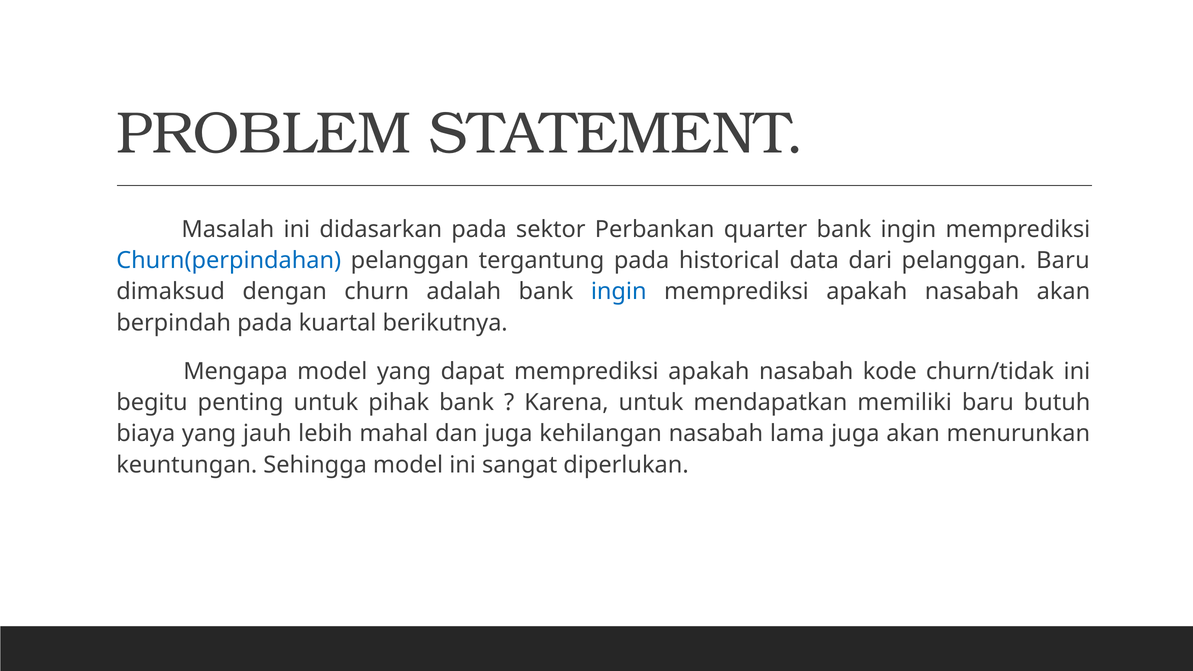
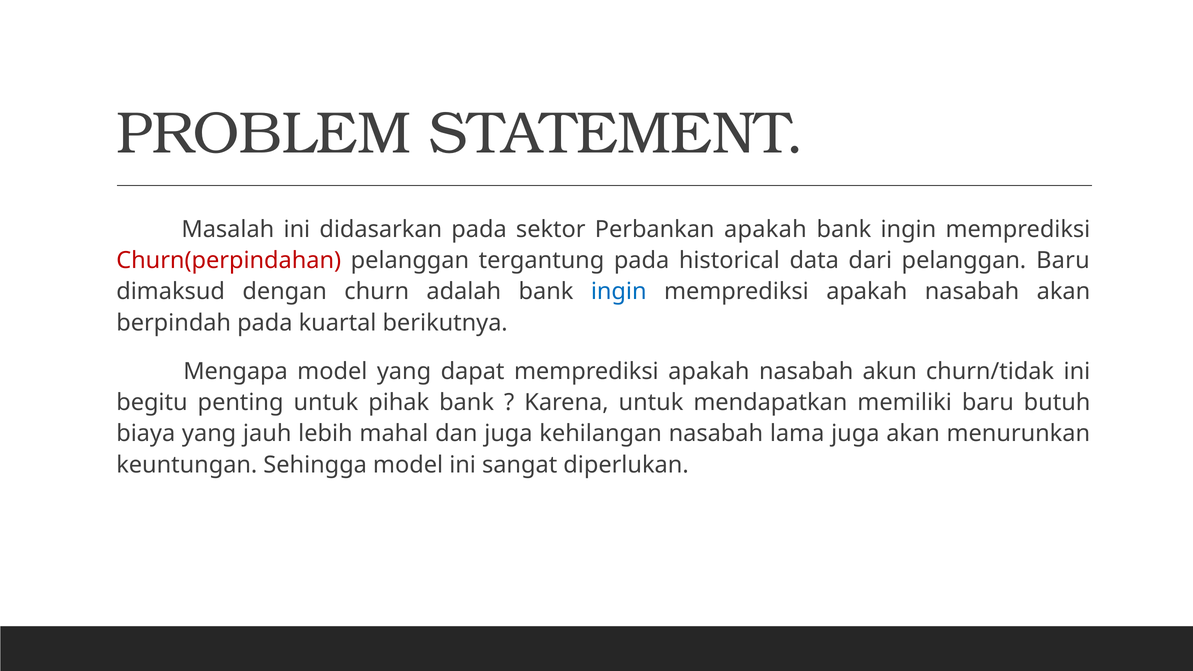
Perbankan quarter: quarter -> apakah
Churn(perpindahan colour: blue -> red
kode: kode -> akun
